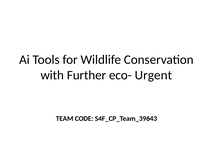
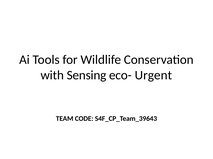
Further: Further -> Sensing
